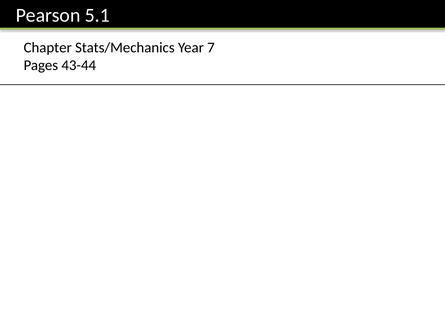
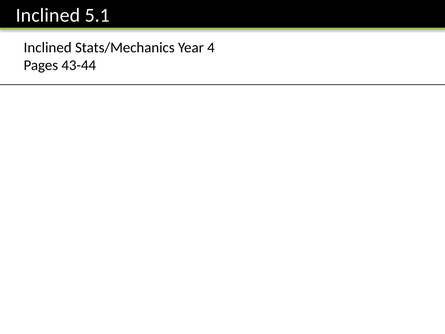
Pearson at (48, 15): Pearson -> Inclined
Chapter at (48, 47): Chapter -> Inclined
7: 7 -> 4
